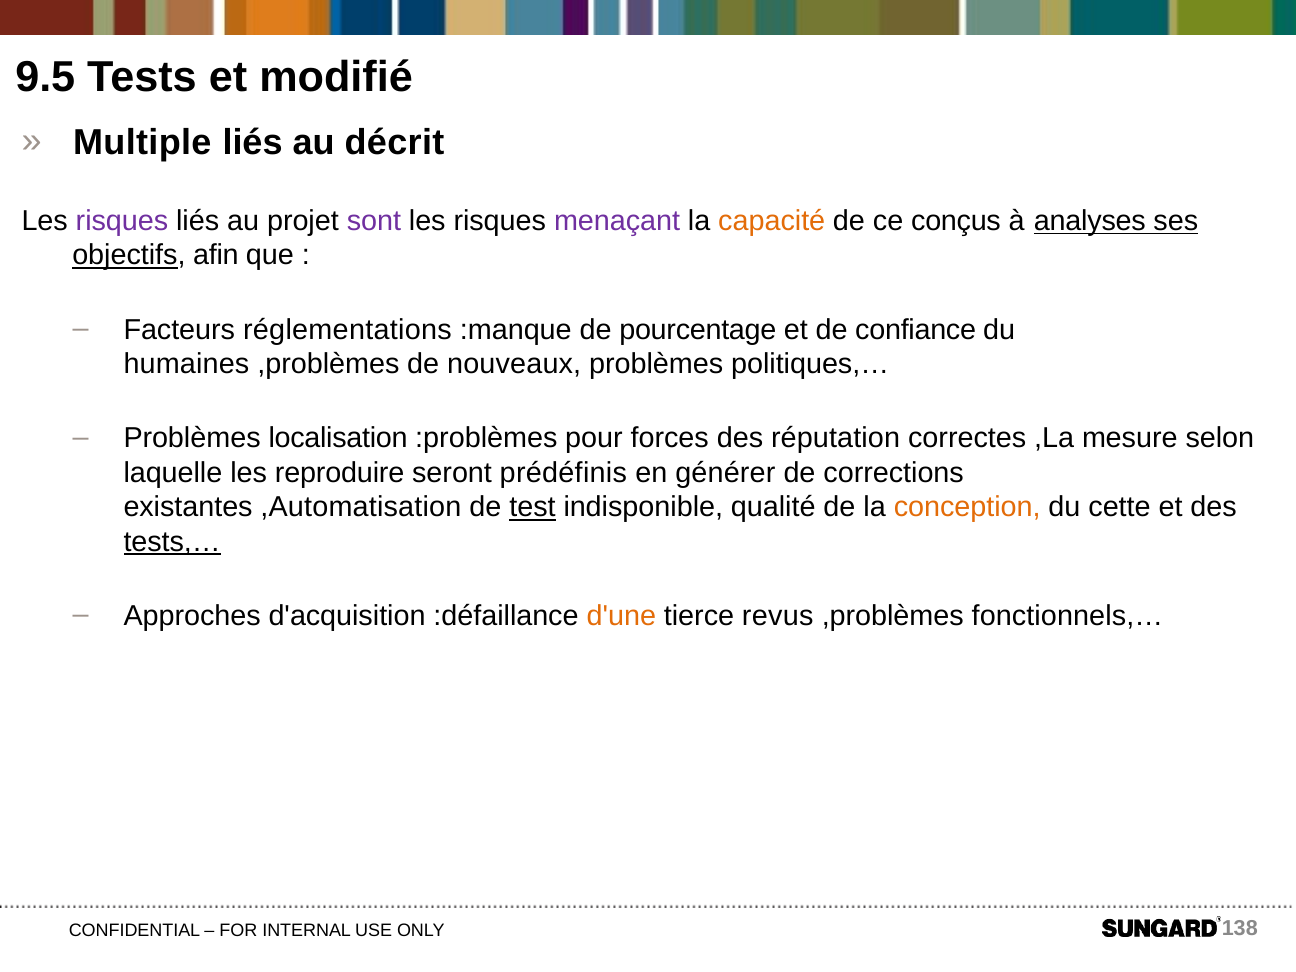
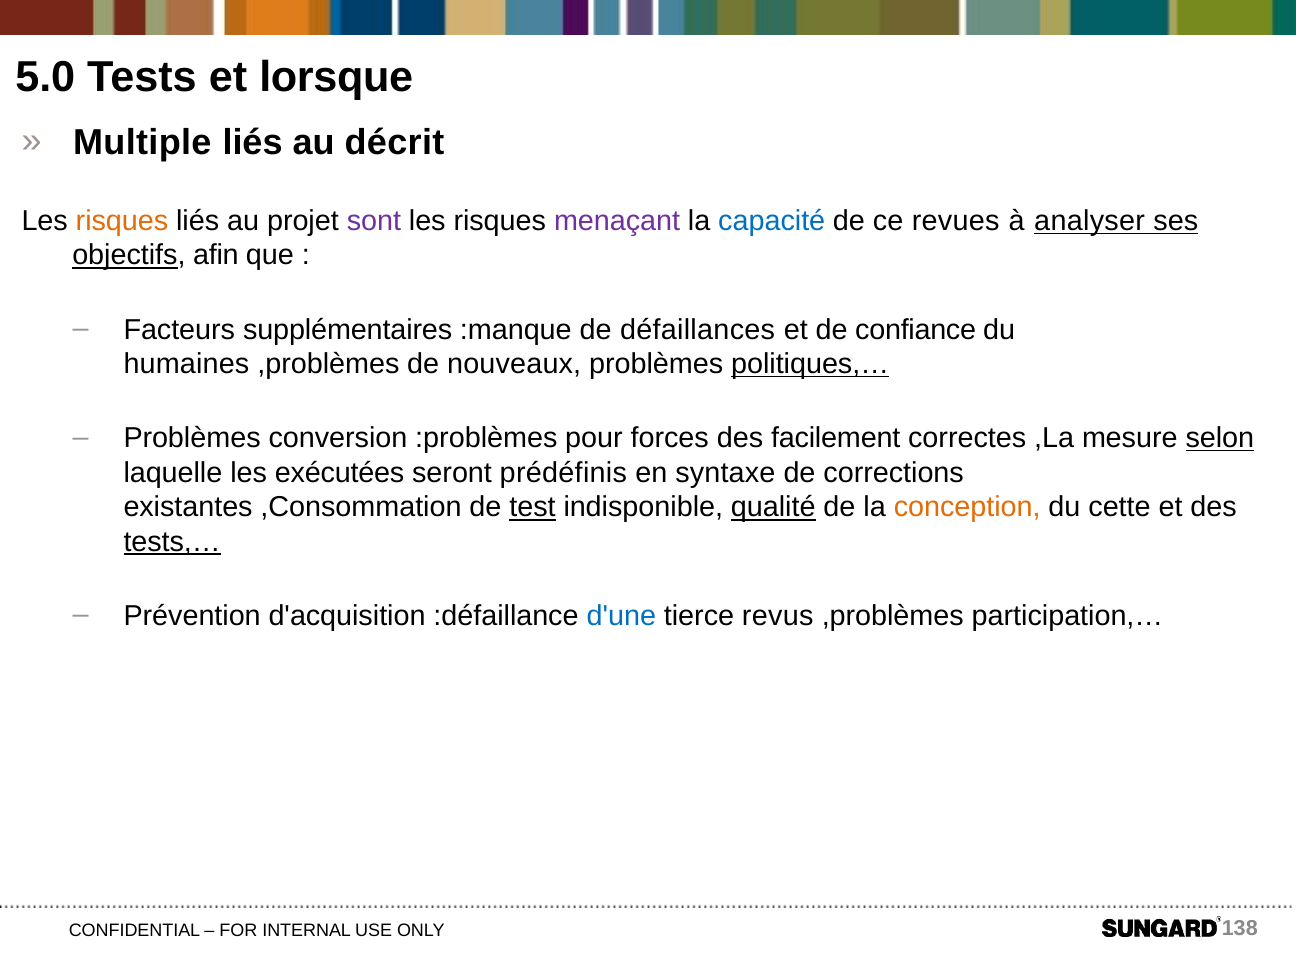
9.5: 9.5 -> 5.0
modifié: modifié -> lorsque
risques at (122, 221) colour: purple -> orange
capacité colour: orange -> blue
conçus: conçus -> revues
analyses: analyses -> analyser
réglementations: réglementations -> supplémentaires
pourcentage: pourcentage -> défaillances
politiques,… underline: none -> present
localisation: localisation -> conversion
réputation: réputation -> facilement
selon underline: none -> present
reproduire: reproduire -> exécutées
générer: générer -> syntaxe
,Automatisation: ,Automatisation -> ,Consommation
qualité underline: none -> present
Approches: Approches -> Prévention
d'une colour: orange -> blue
fonctionnels,…: fonctionnels,… -> participation,…
